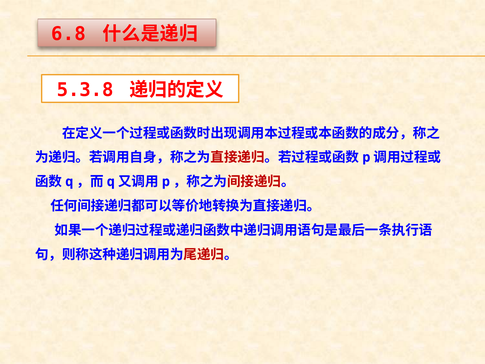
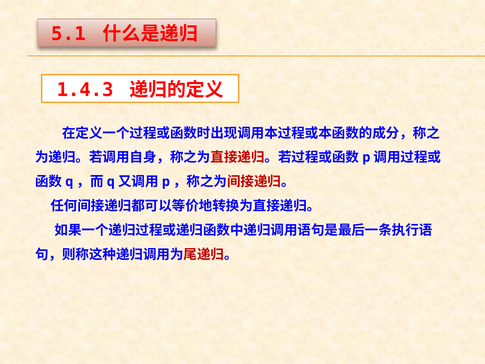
6.8: 6.8 -> 5.1
5.3.8: 5.3.8 -> 1.4.3
